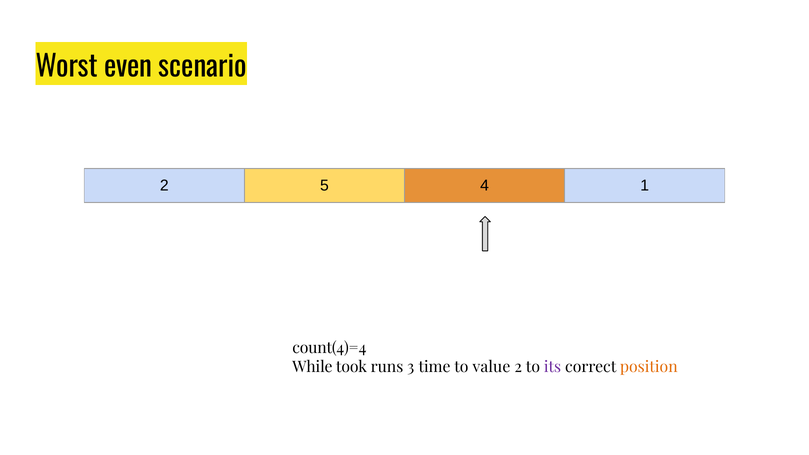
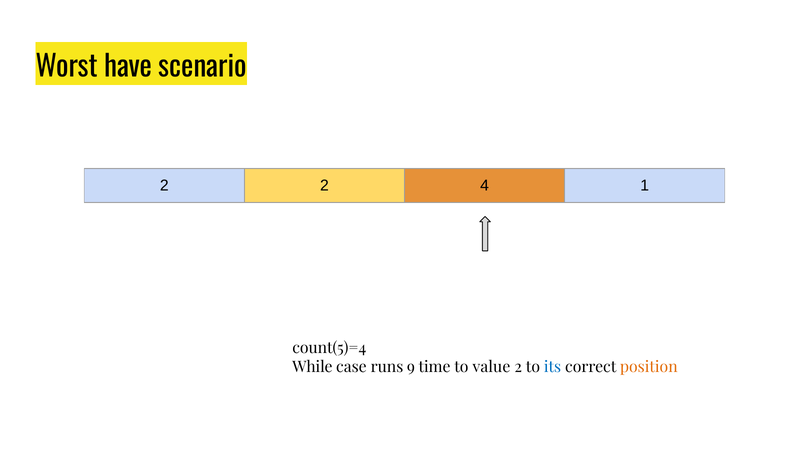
even: even -> have
2 5: 5 -> 2
count(4)=4: count(4)=4 -> count(5)=4
took: took -> case
3: 3 -> 9
its colour: purple -> blue
